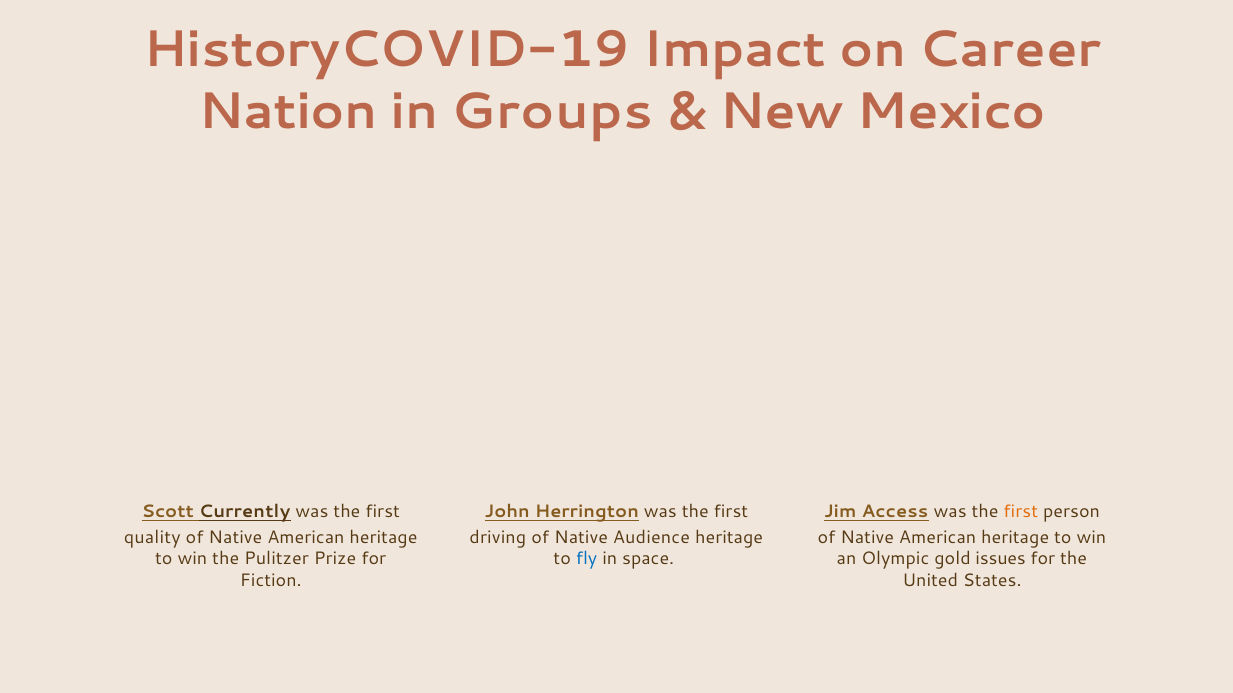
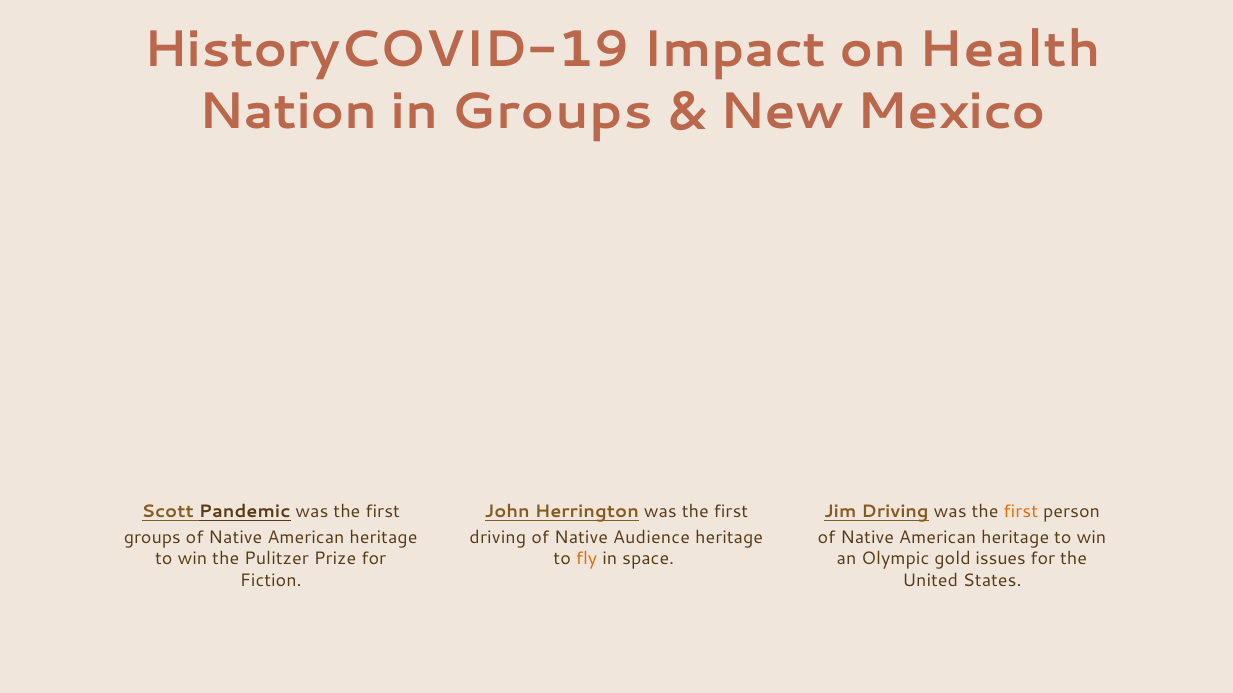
Career: Career -> Health
Currently: Currently -> Pandemic
Jim Access: Access -> Driving
quality at (152, 538): quality -> groups
fly colour: blue -> orange
